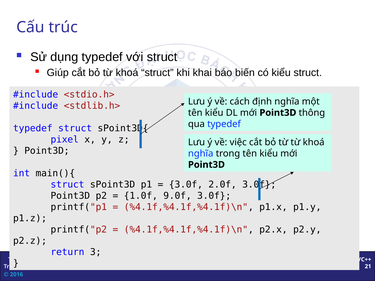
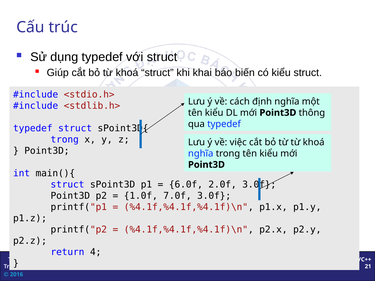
pixel at (65, 140): pixel -> trong
3.0f at (186, 185): 3.0f -> 6.0f
9.0f: 9.0f -> 7.0f
3: 3 -> 4
